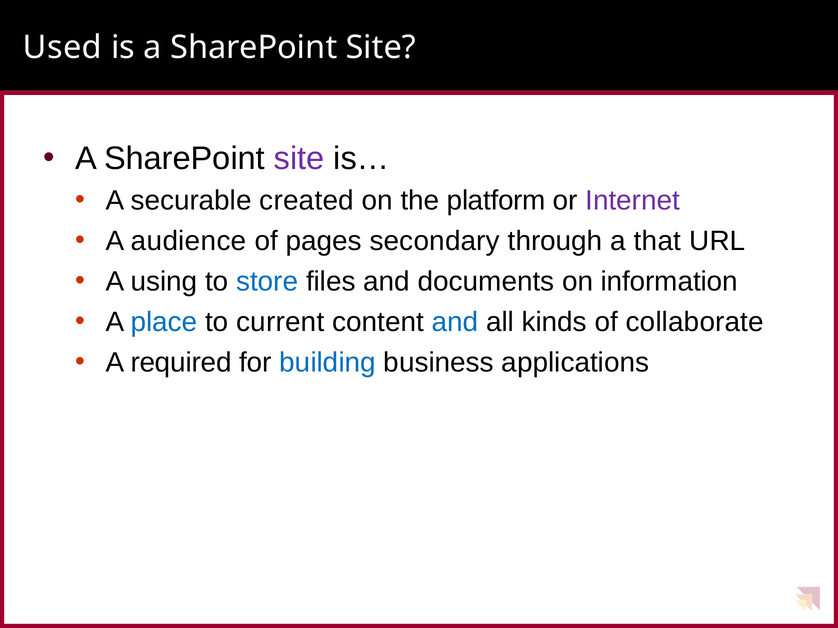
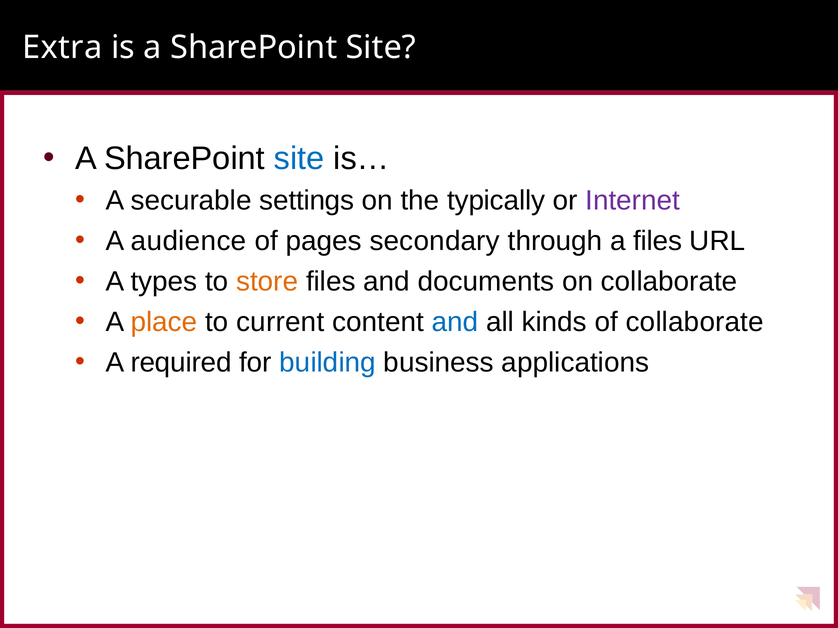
Used: Used -> Extra
site at (299, 159) colour: purple -> blue
created: created -> settings
platform: platform -> typically
a that: that -> files
using: using -> types
store colour: blue -> orange
on information: information -> collaborate
place colour: blue -> orange
